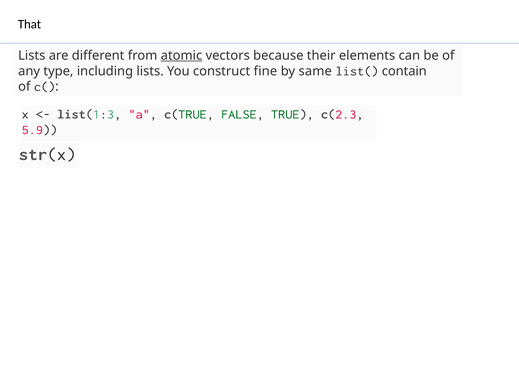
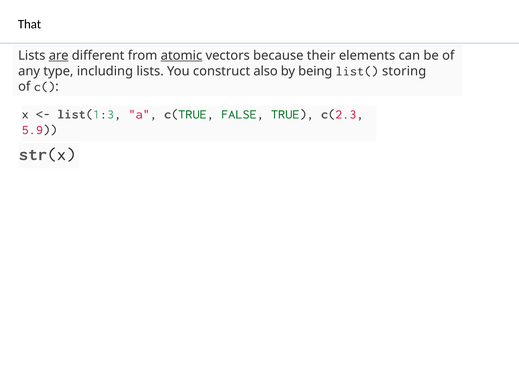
are underline: none -> present
fine: fine -> also
same: same -> being
contain: contain -> storing
